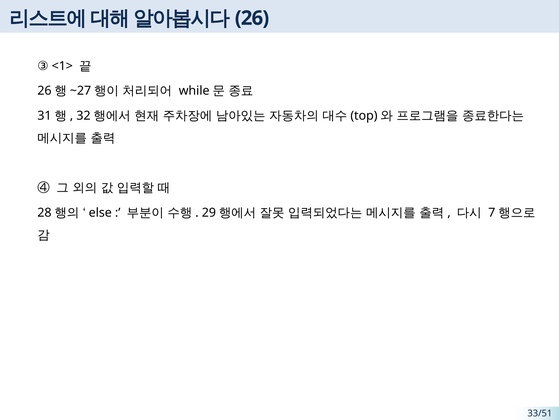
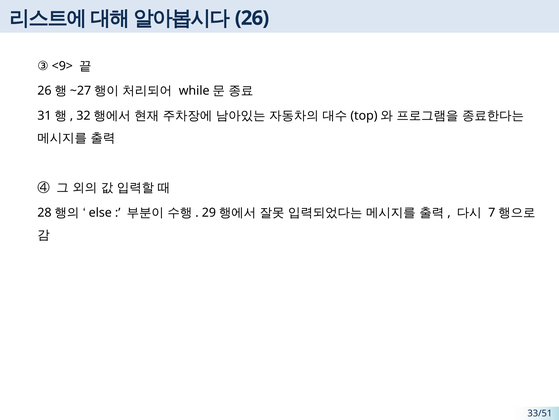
<1>: <1> -> <9>
